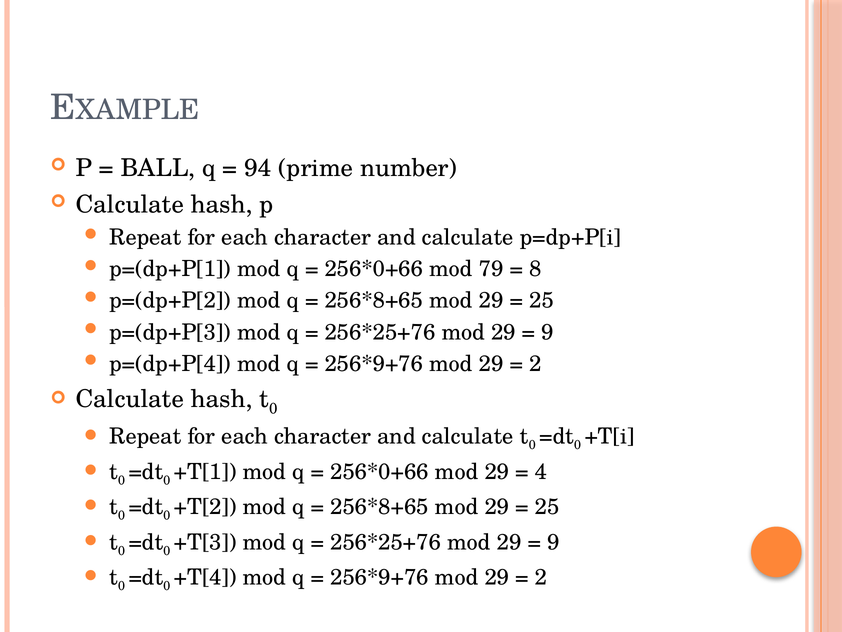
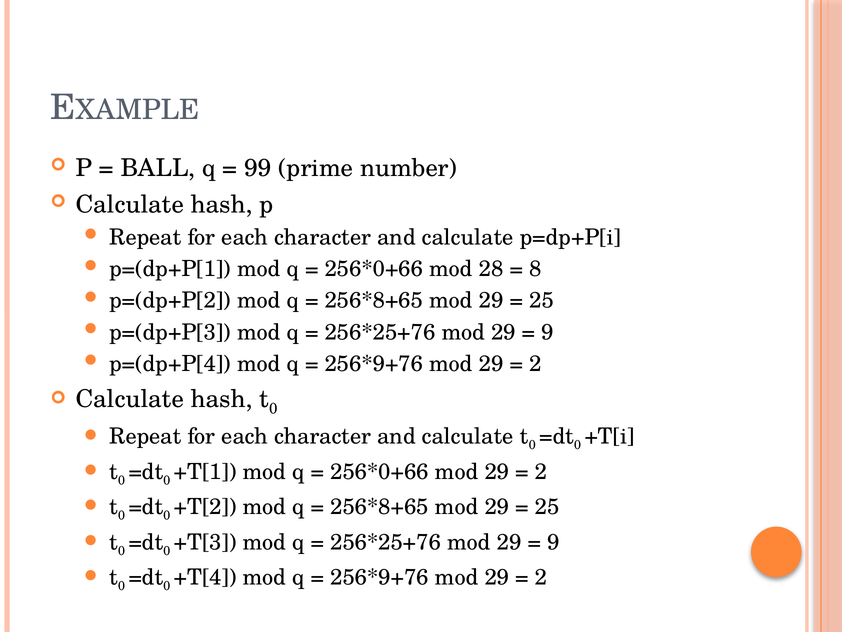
94: 94 -> 99
79: 79 -> 28
4 at (541, 471): 4 -> 2
